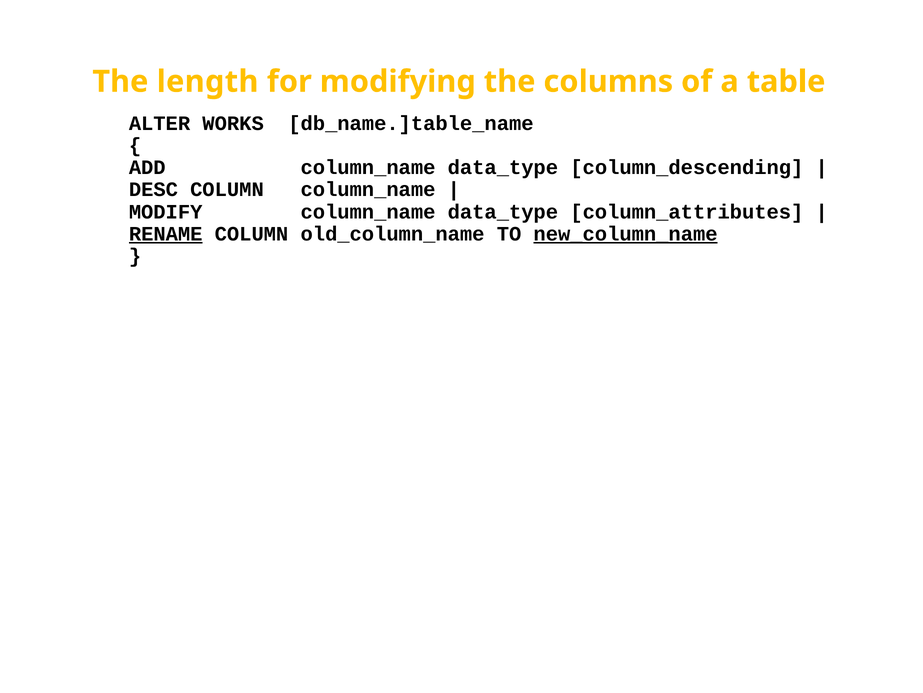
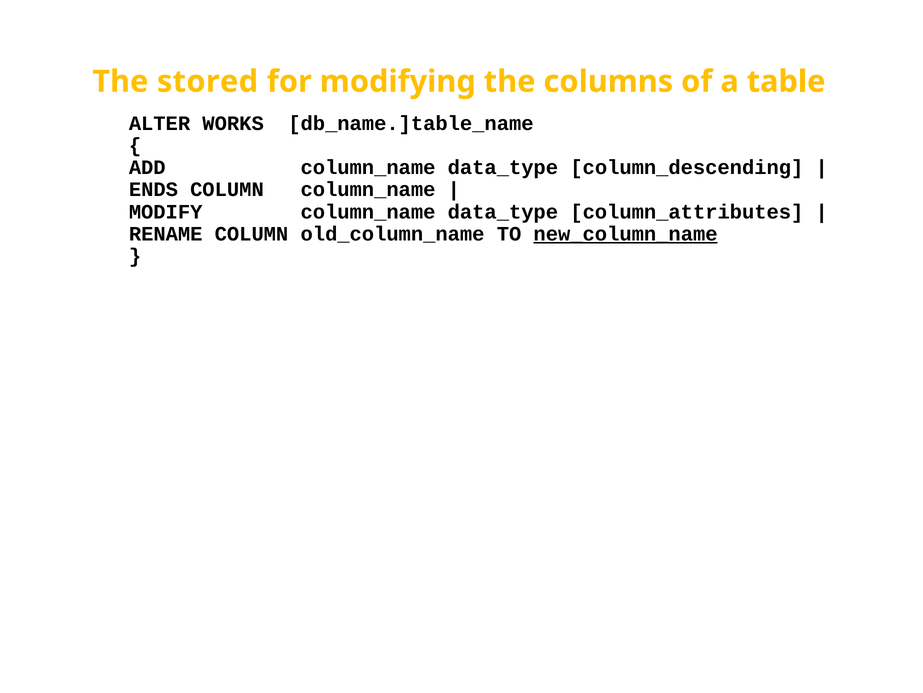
length: length -> stored
DESC: DESC -> ENDS
RENAME underline: present -> none
